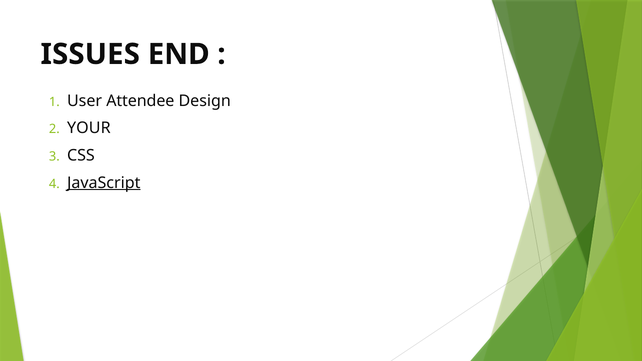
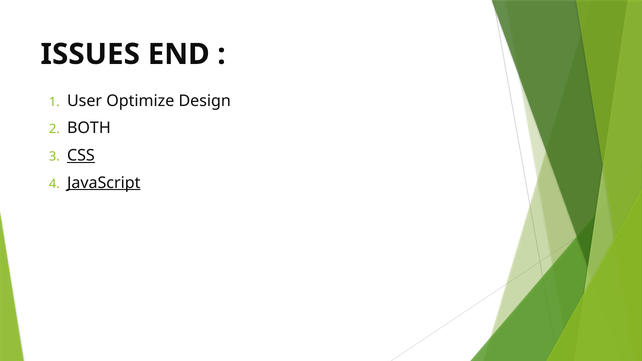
Attendee: Attendee -> Optimize
YOUR: YOUR -> BOTH
CSS underline: none -> present
